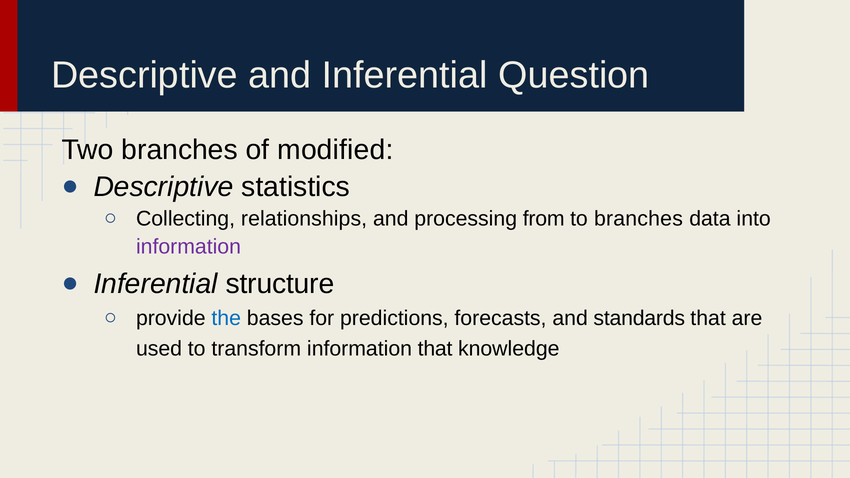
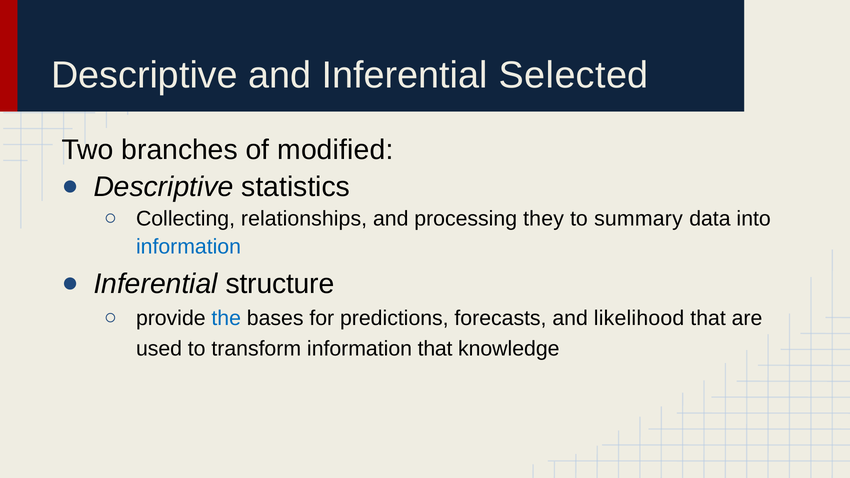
Question: Question -> Selected
from: from -> they
to branches: branches -> summary
information at (188, 247) colour: purple -> blue
standards: standards -> likelihood
